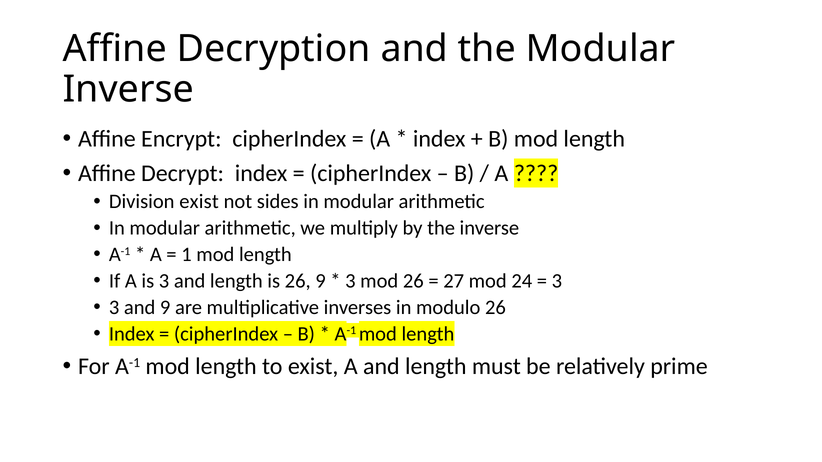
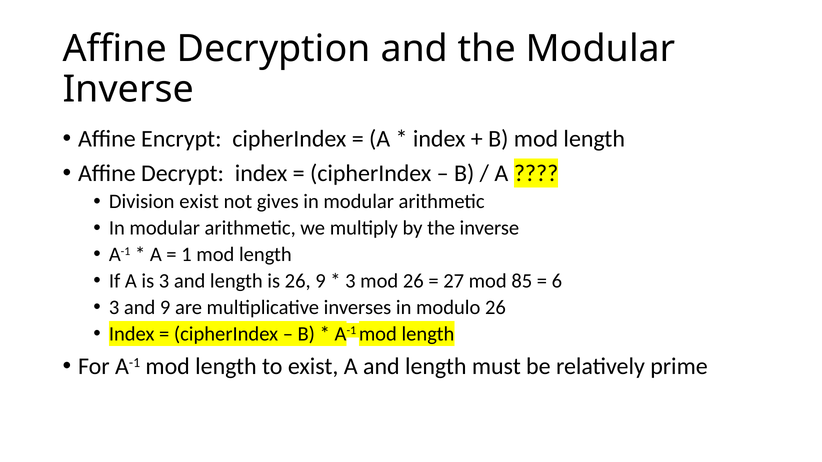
sides: sides -> gives
24: 24 -> 85
3 at (557, 281): 3 -> 6
